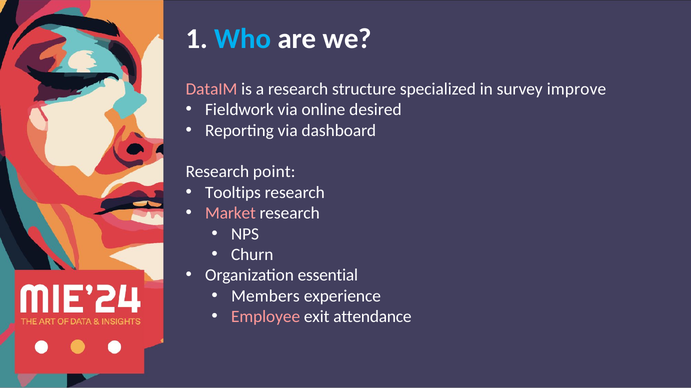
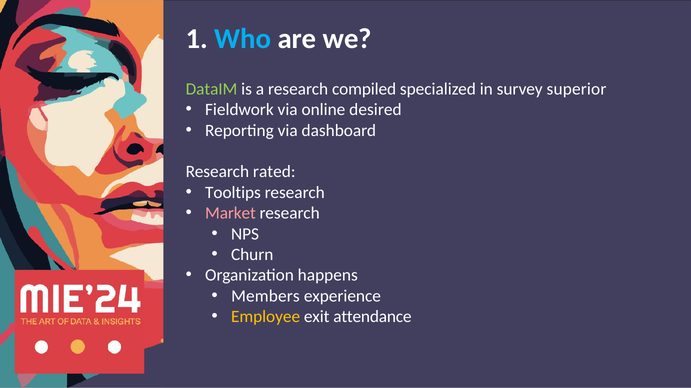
DataIM colour: pink -> light green
structure: structure -> compiled
improve: improve -> superior
point: point -> rated
essential: essential -> happens
Employee colour: pink -> yellow
